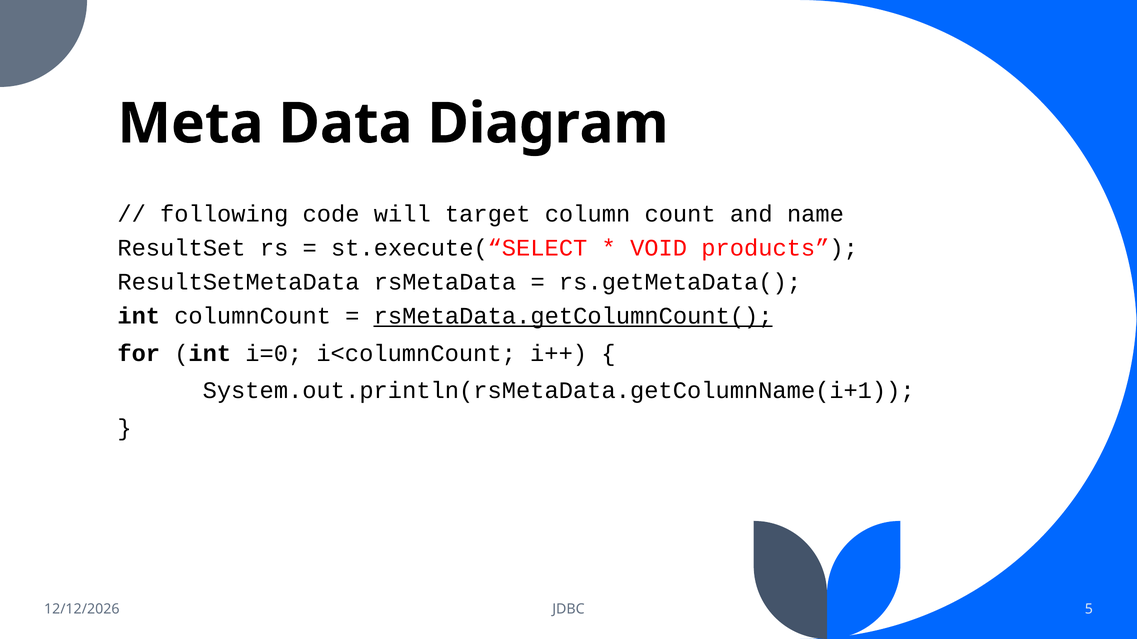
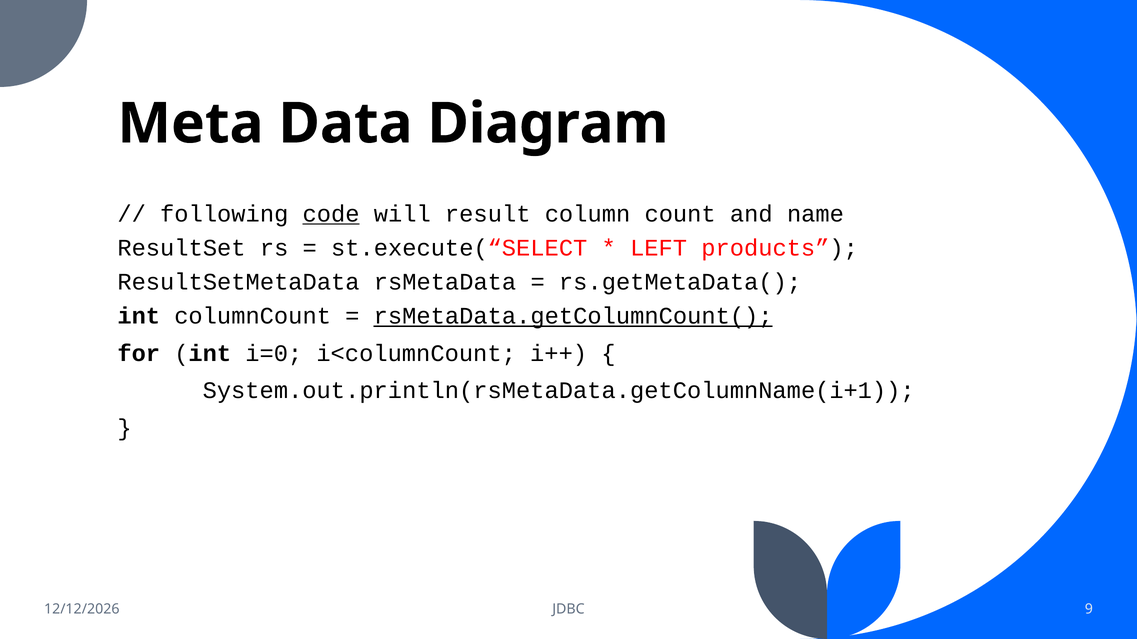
code underline: none -> present
target: target -> result
VOID: VOID -> LEFT
5: 5 -> 9
